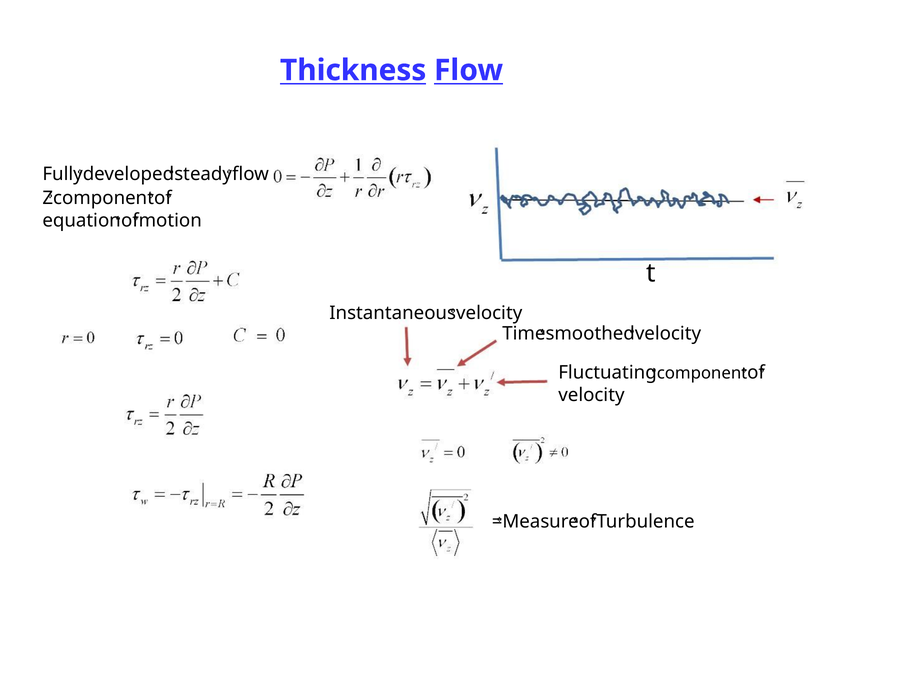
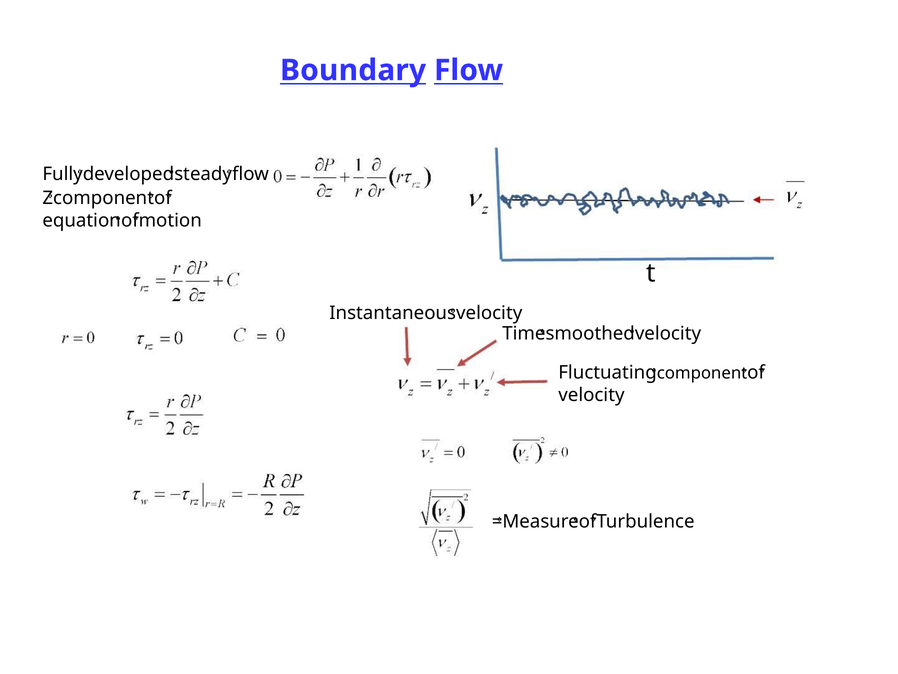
Thickness: Thickness -> Boundary
